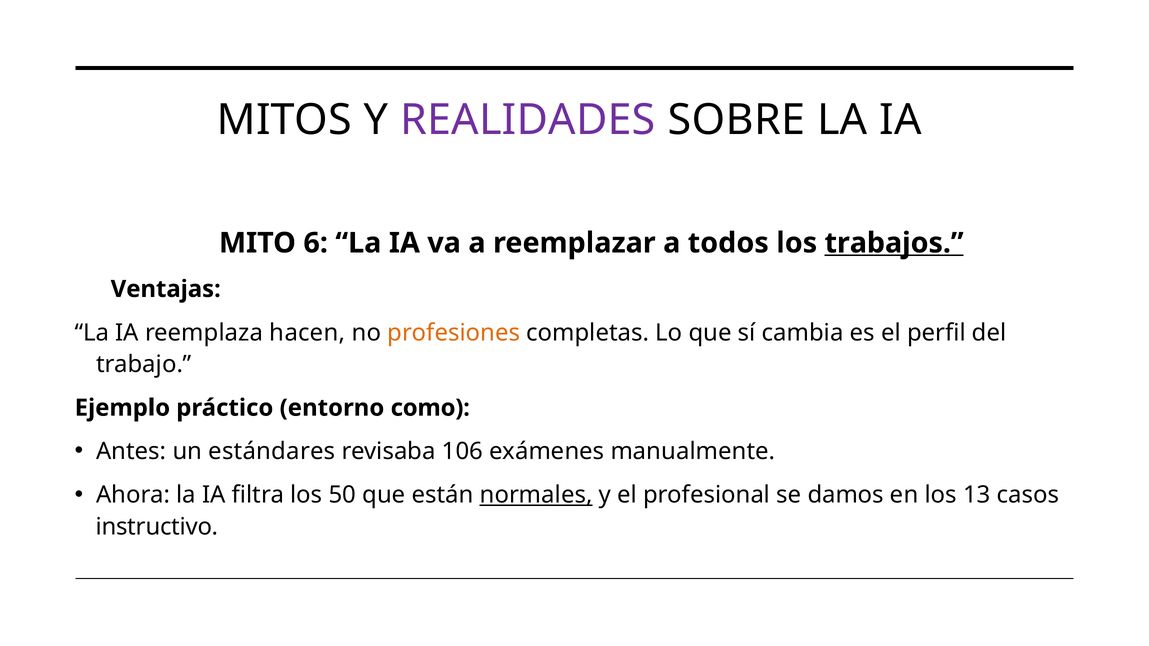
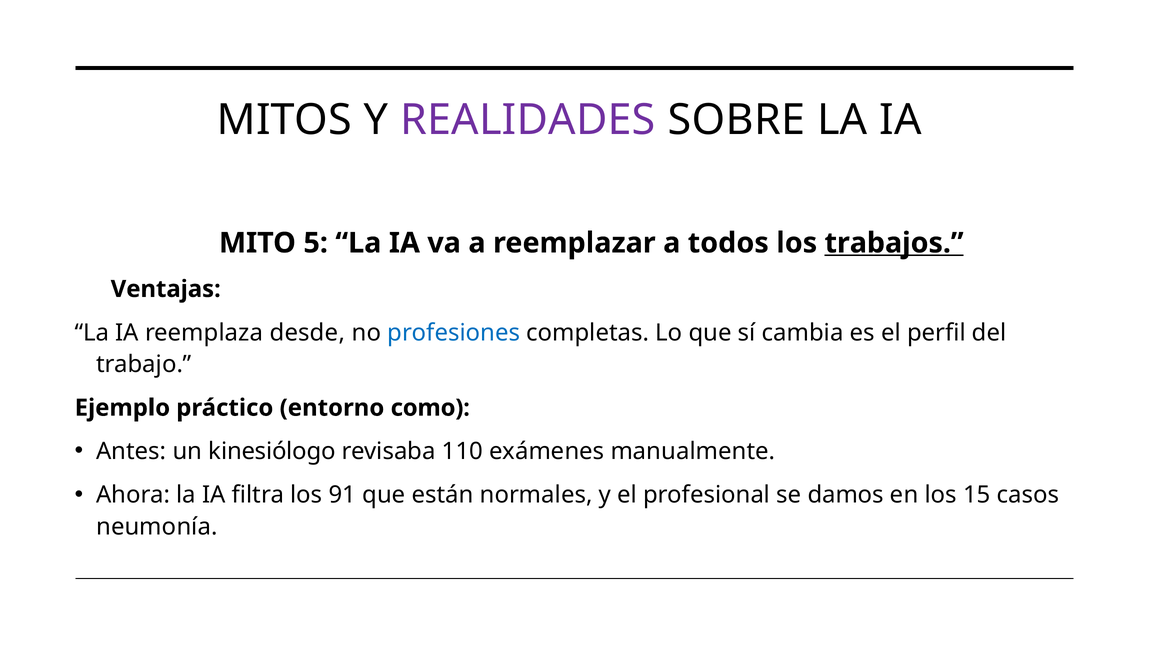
6: 6 -> 5
hacen: hacen -> desde
profesiones colour: orange -> blue
estándares: estándares -> kinesiólogo
106: 106 -> 110
50: 50 -> 91
normales underline: present -> none
13: 13 -> 15
instructivo: instructivo -> neumonía
